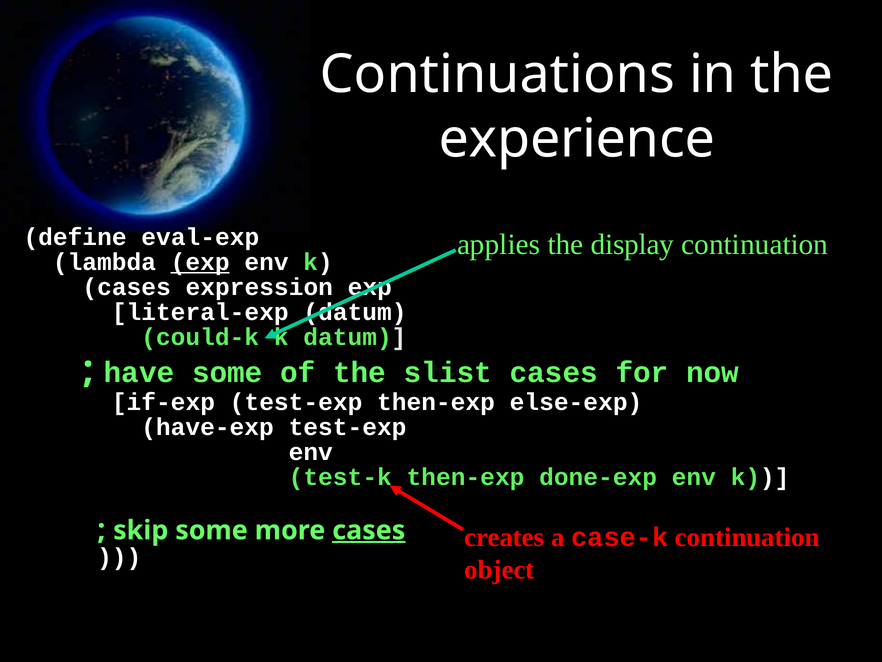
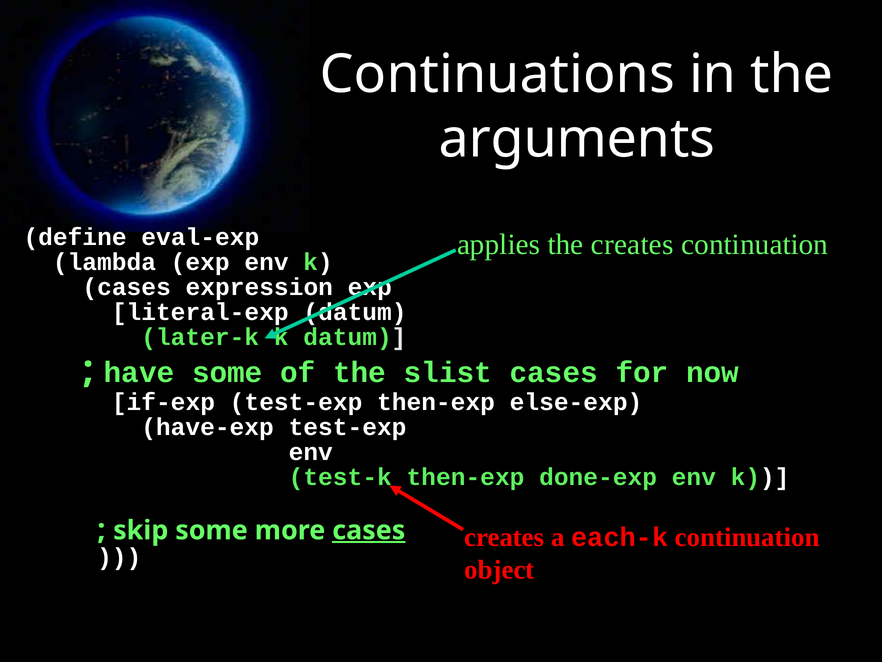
experience: experience -> arguments
the display: display -> creates
exp at (200, 262) underline: present -> none
could-k: could-k -> later-k
case-k: case-k -> each-k
